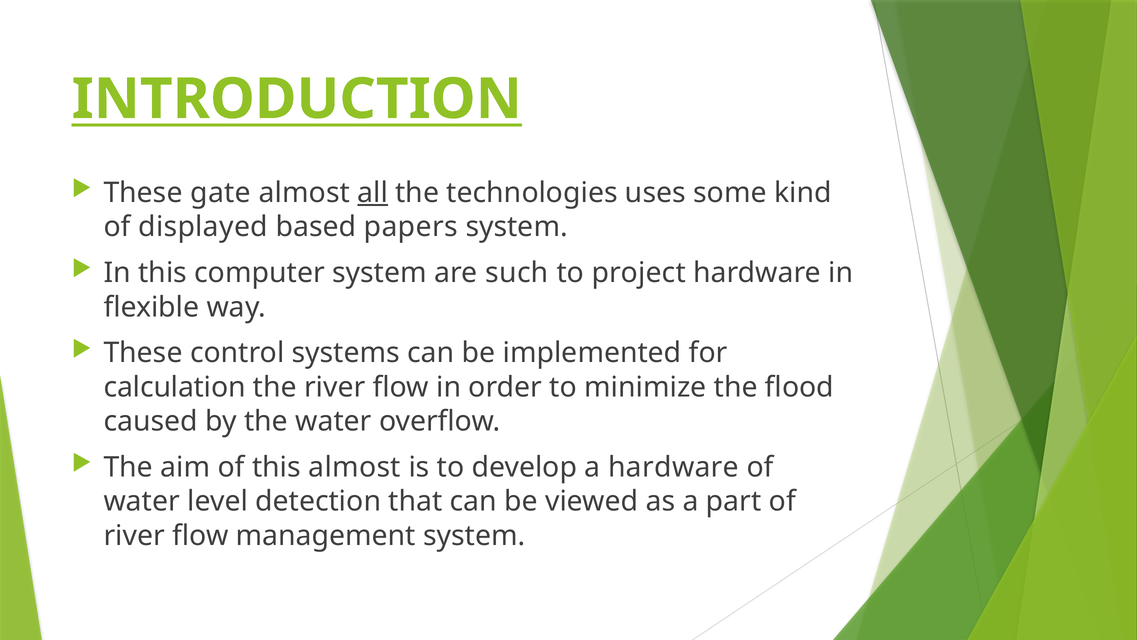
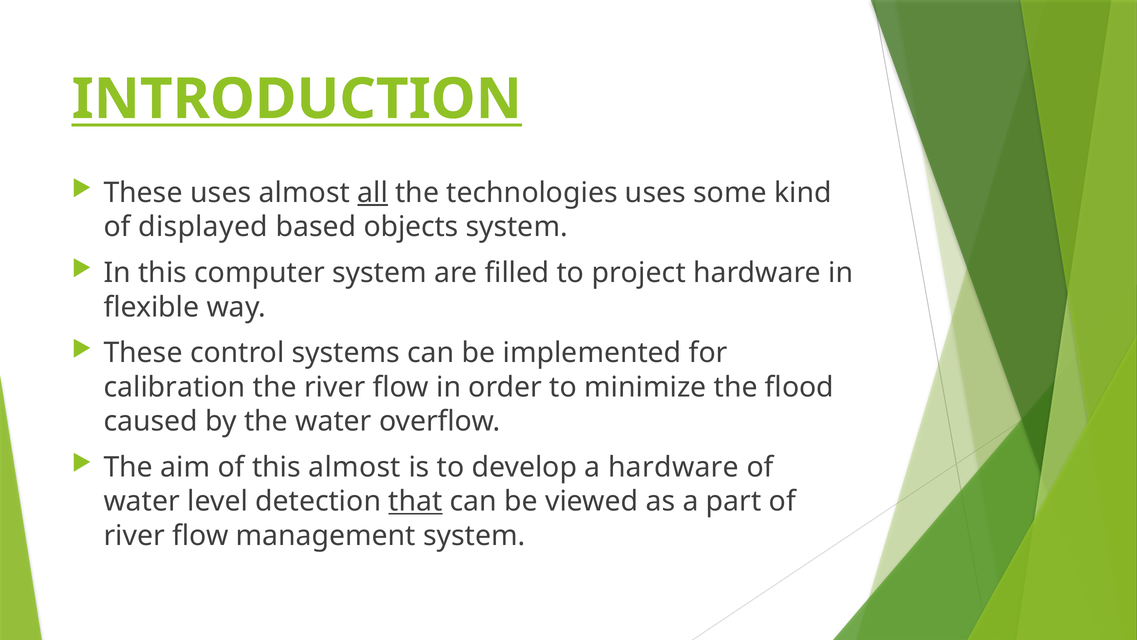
These gate: gate -> uses
papers: papers -> objects
such: such -> filled
calculation: calculation -> calibration
that underline: none -> present
